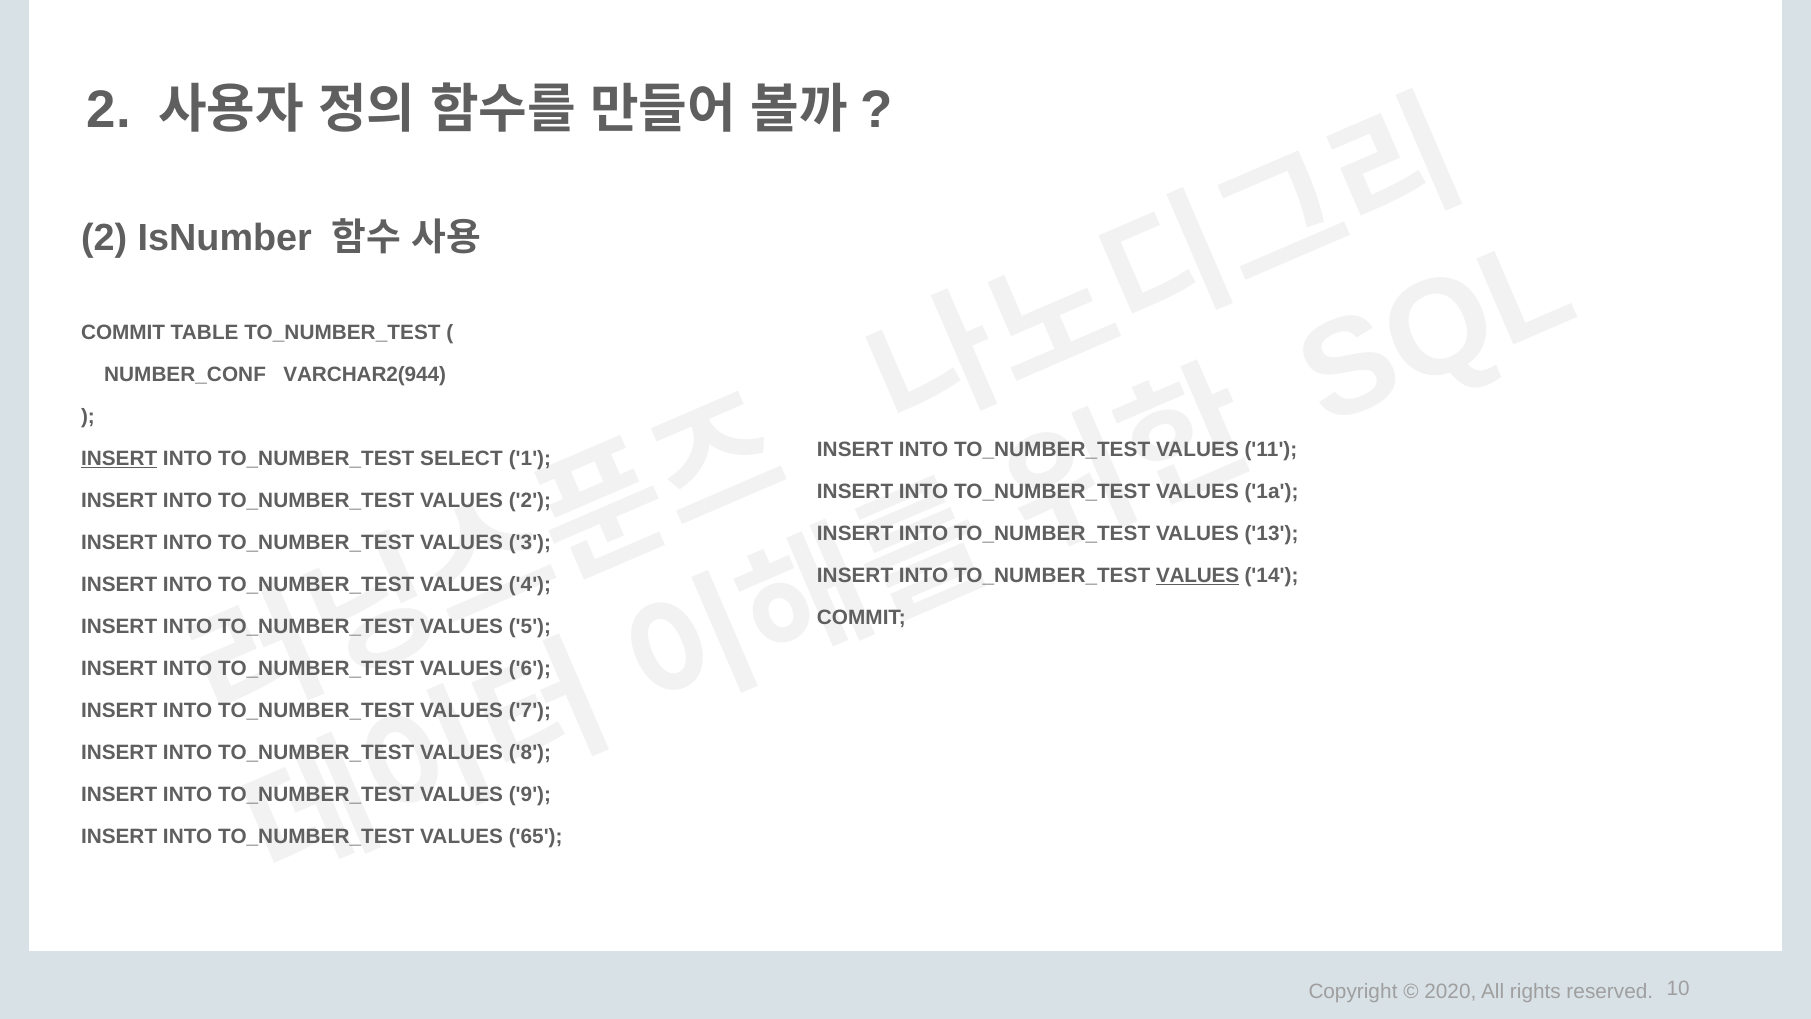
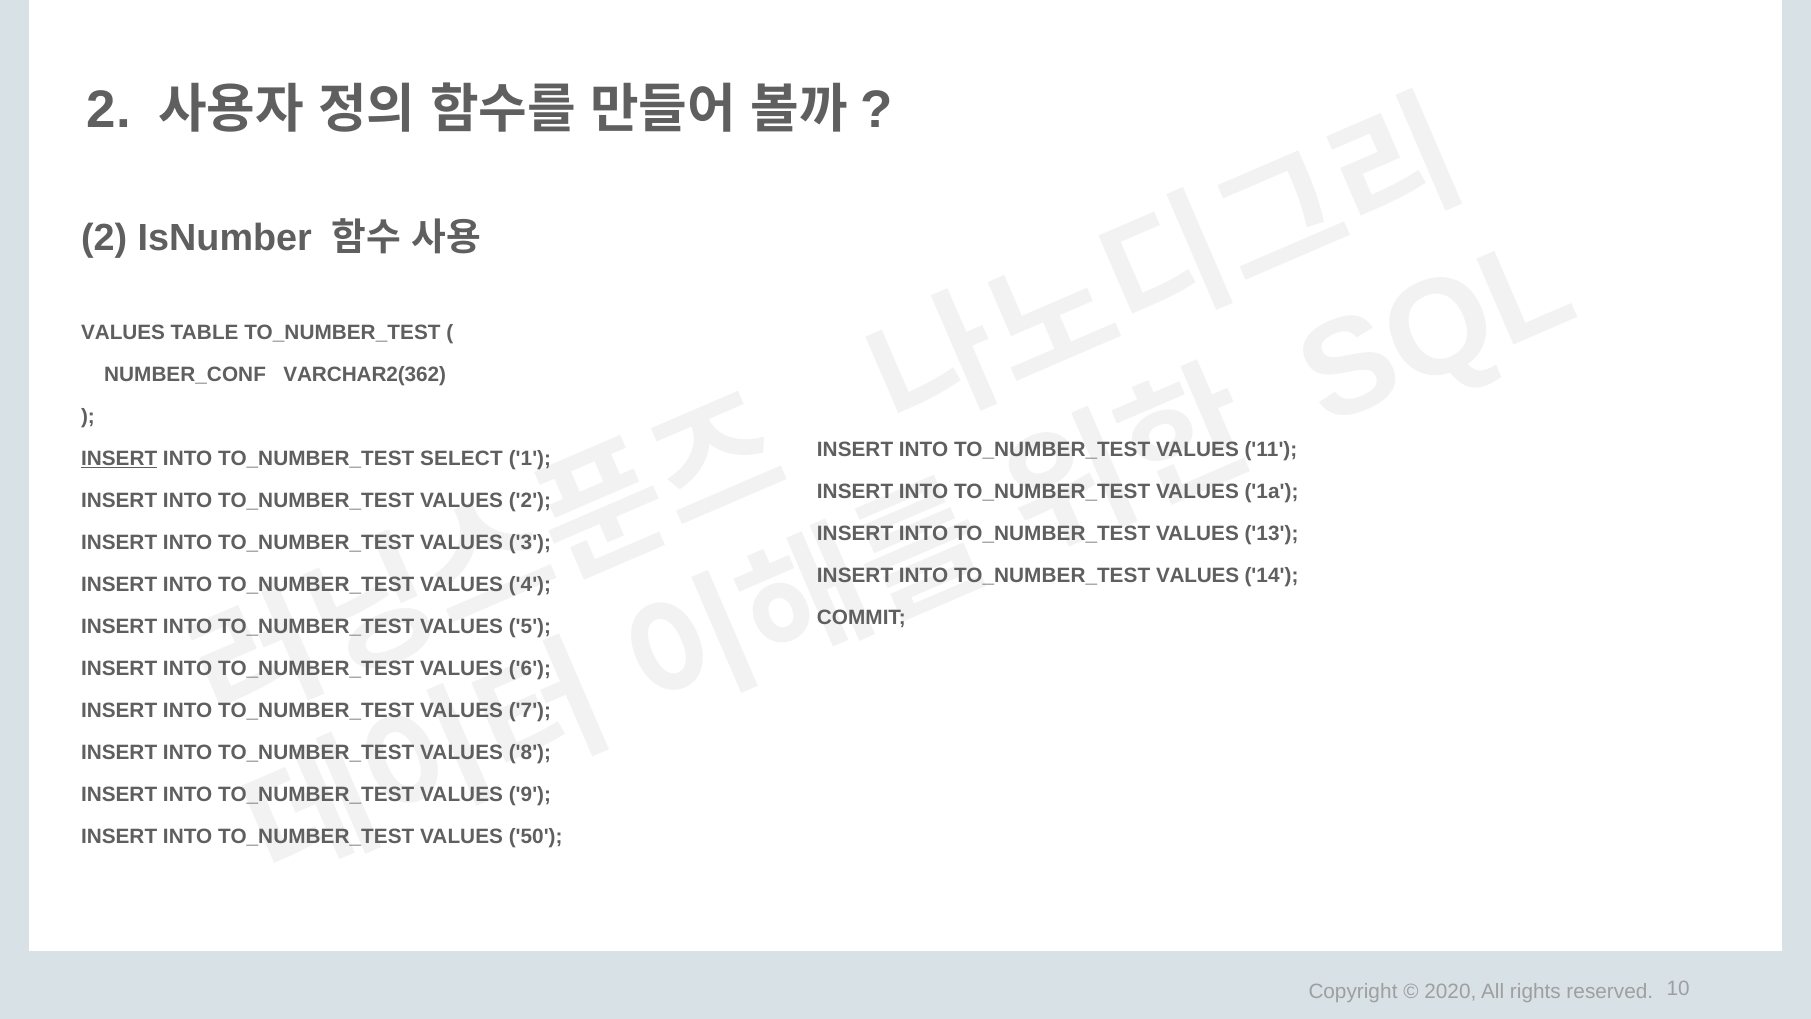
COMMIT at (123, 333): COMMIT -> VALUES
VARCHAR2(944: VARCHAR2(944 -> VARCHAR2(362
VALUES at (1198, 575) underline: present -> none
65: 65 -> 50
